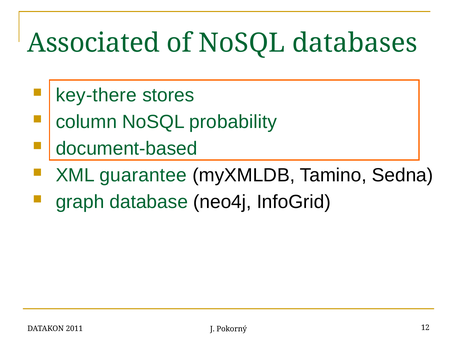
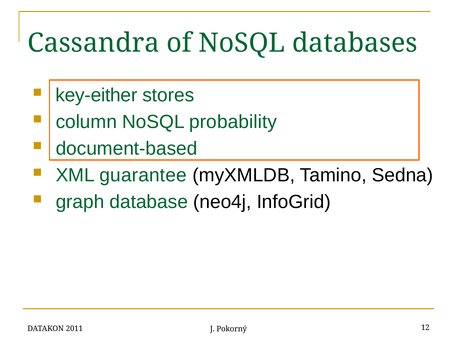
Associated: Associated -> Cassandra
key-there: key-there -> key-either
